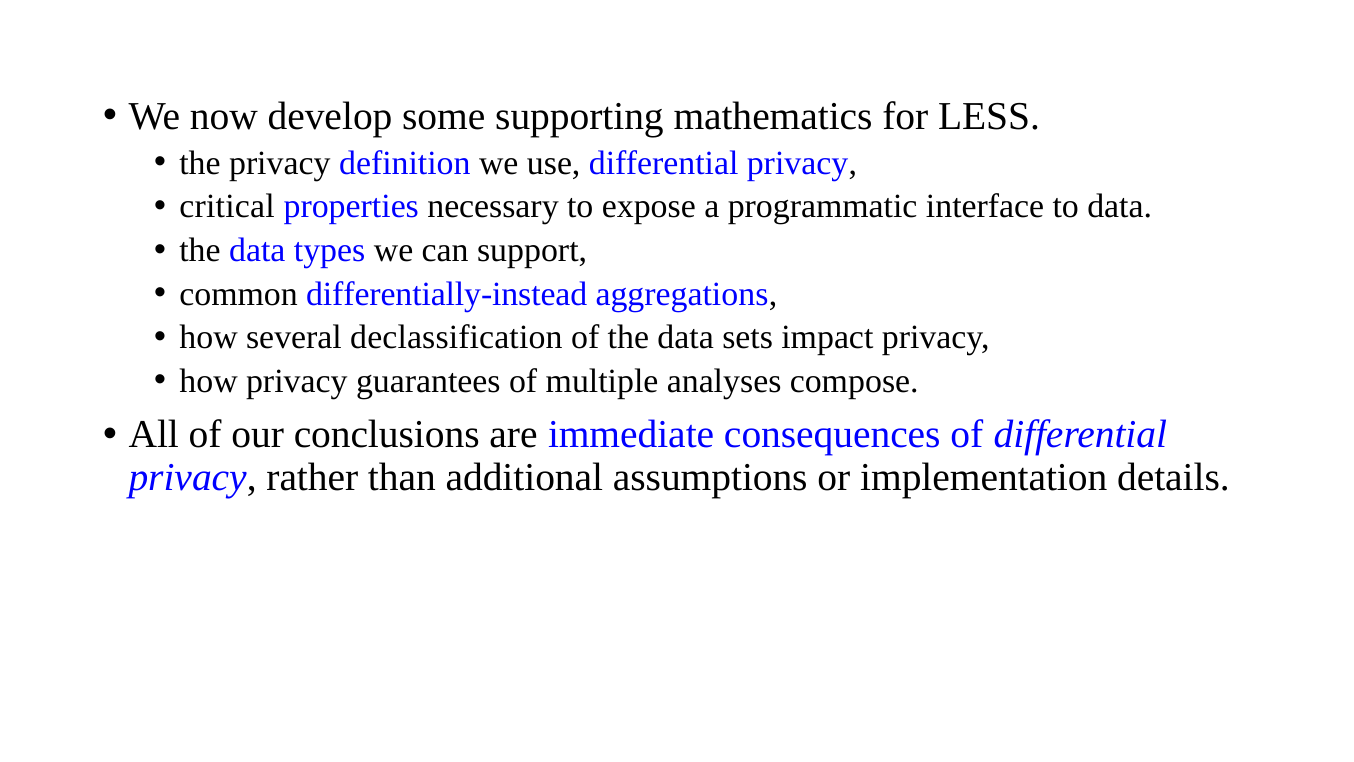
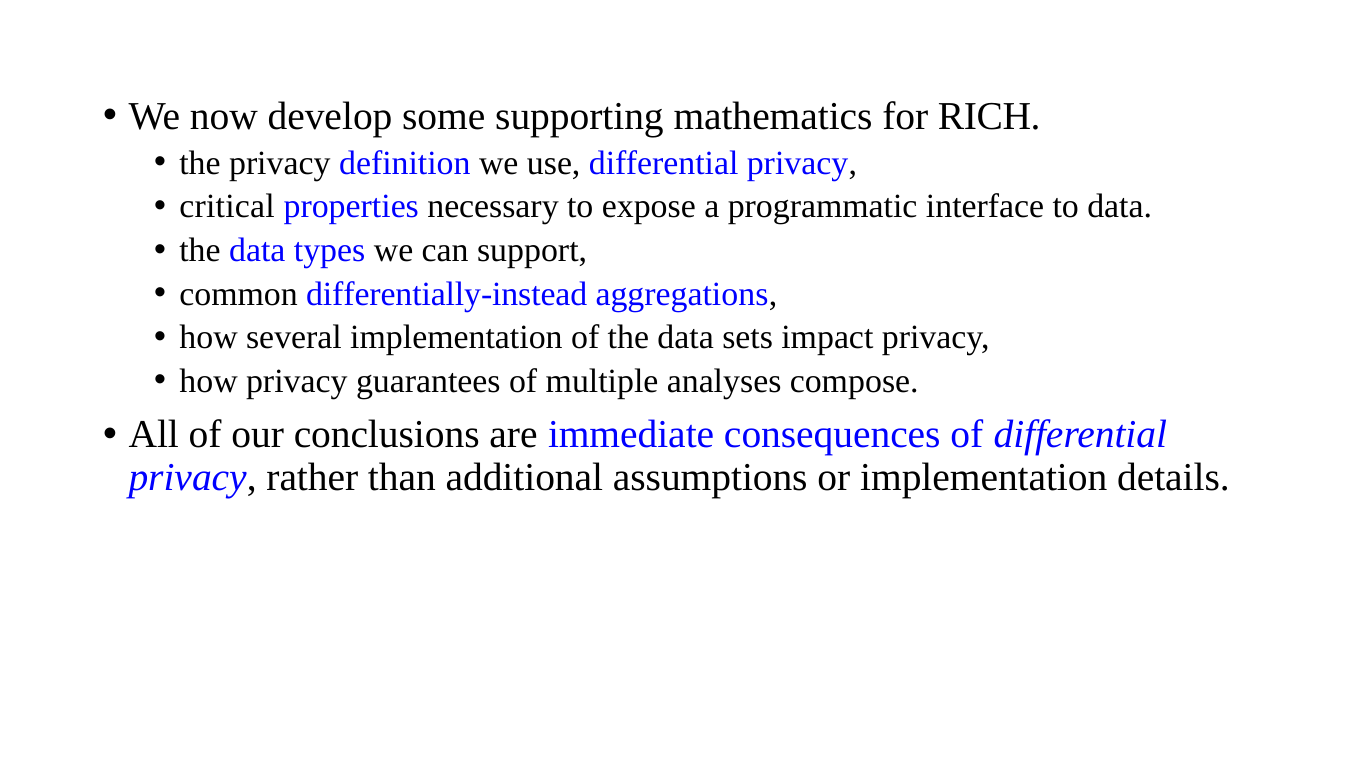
LESS: LESS -> RICH
several declassification: declassification -> implementation
